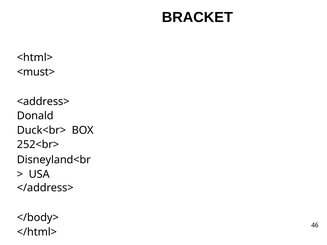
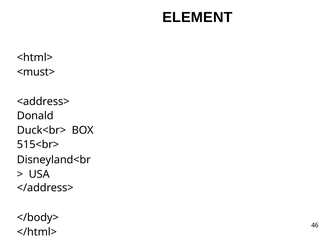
BRACKET: BRACKET -> ELEMENT
252<br>: 252<br> -> 515<br>
